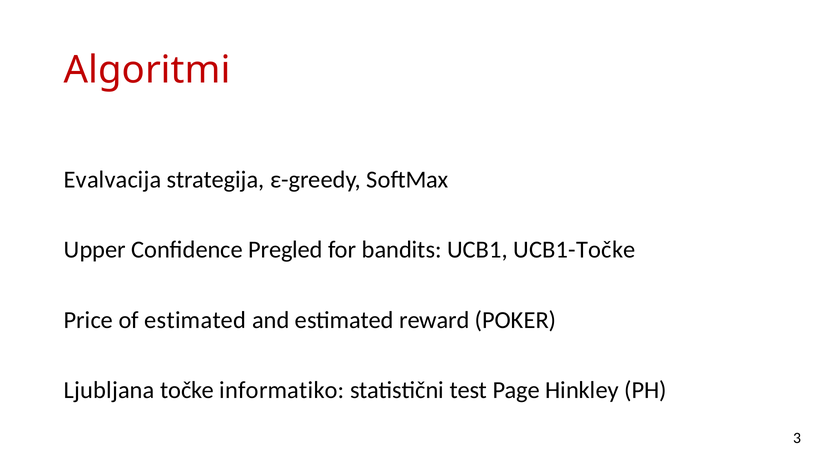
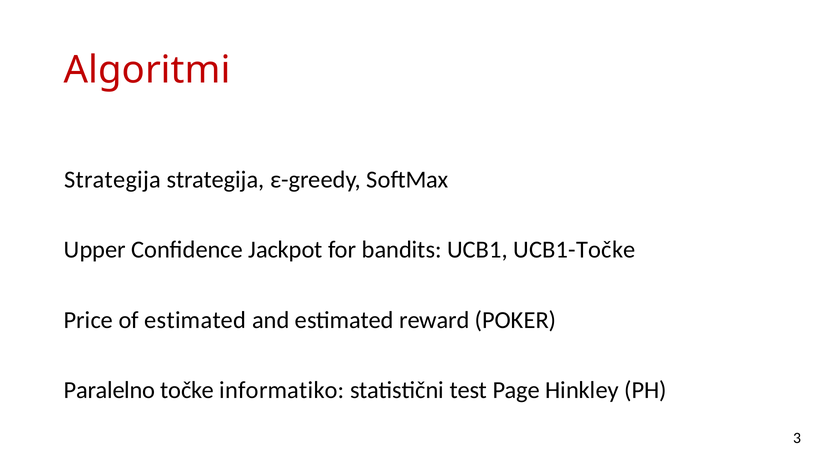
Evalvacija at (113, 180): Evalvacija -> Strategija
Pregled: Pregled -> Jackpot
Ljubljana: Ljubljana -> Paralelno
